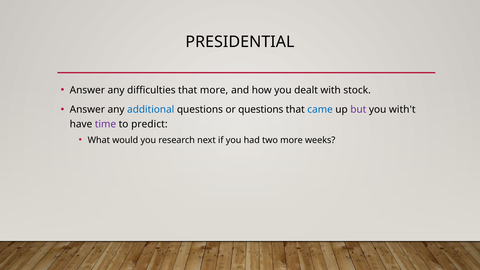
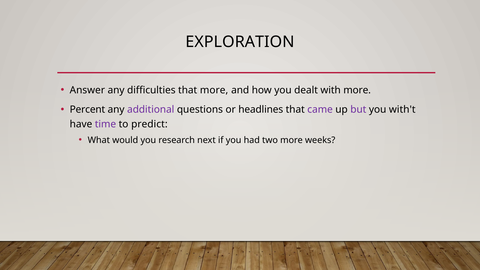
PRESIDENTIAL: PRESIDENTIAL -> EXPLORATION
with stock: stock -> more
Answer at (87, 110): Answer -> Percent
additional colour: blue -> purple
or questions: questions -> headlines
came colour: blue -> purple
